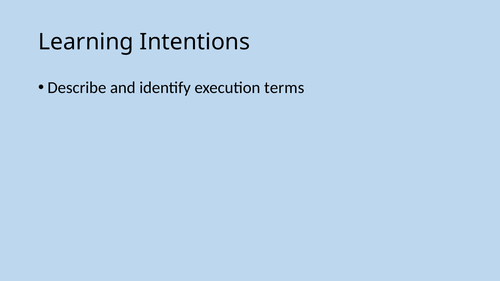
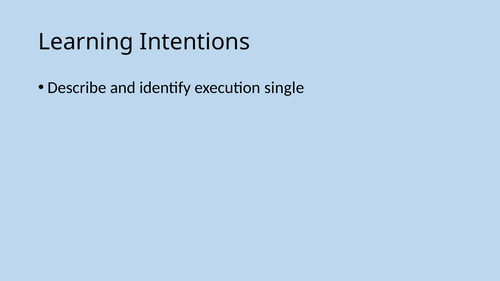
terms: terms -> single
